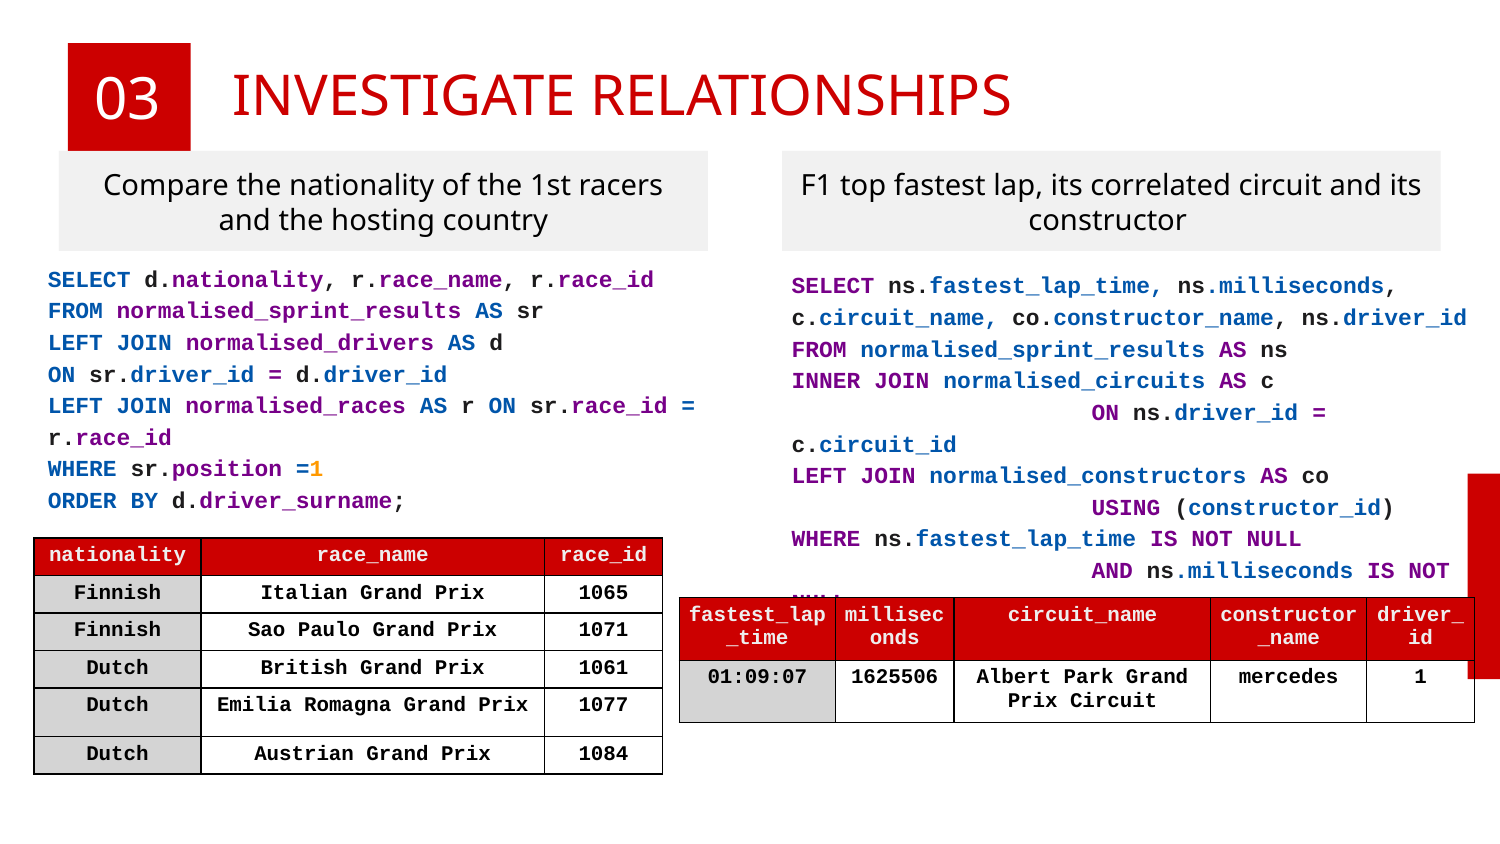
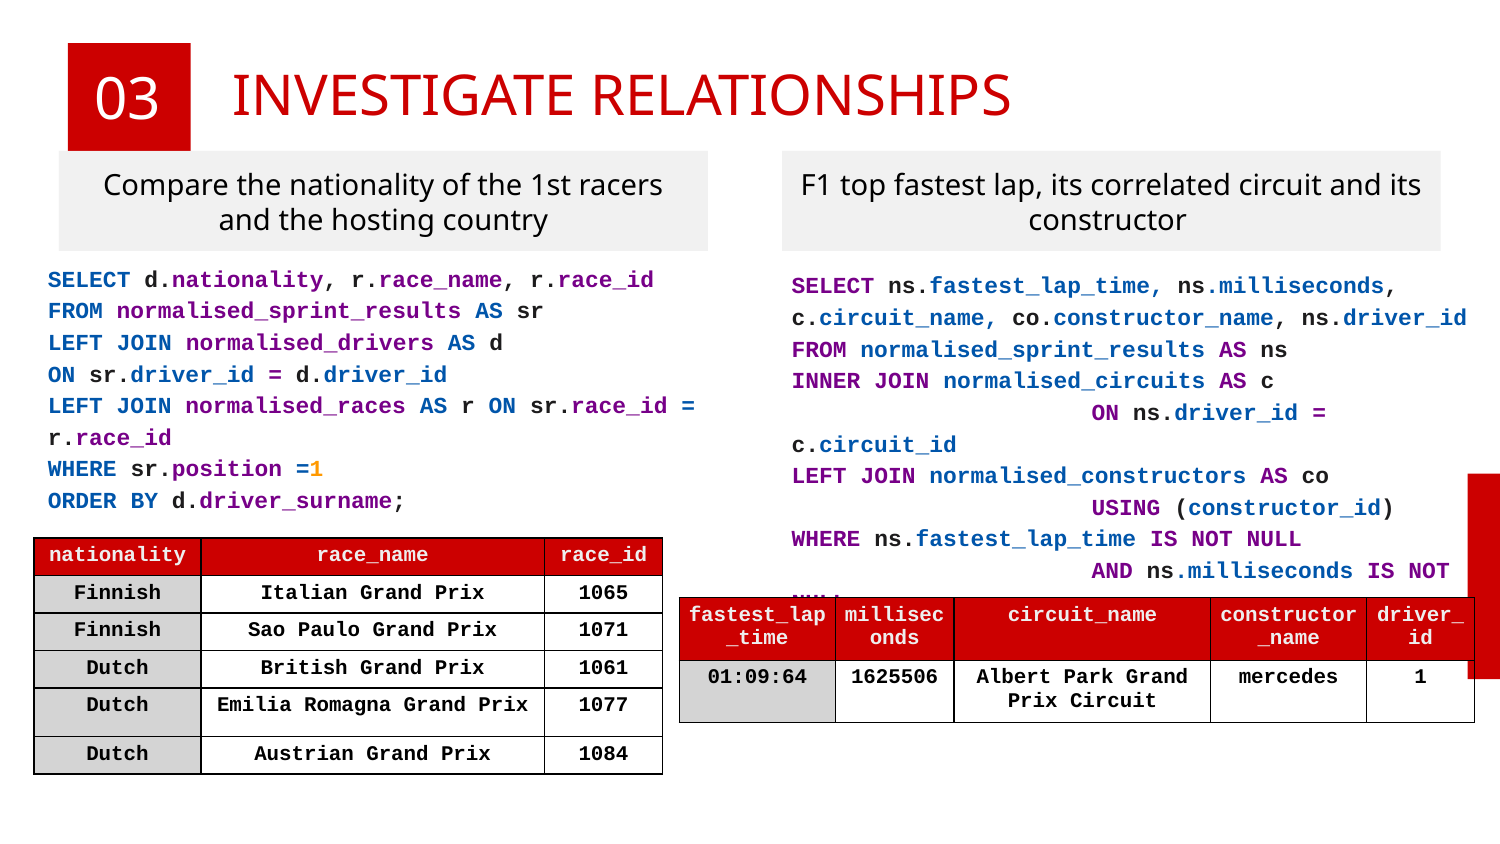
01:09:07: 01:09:07 -> 01:09:64
